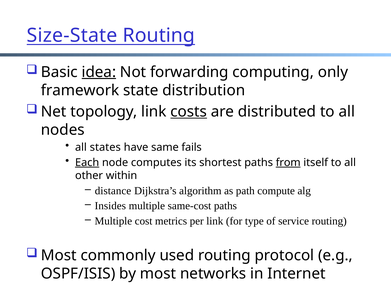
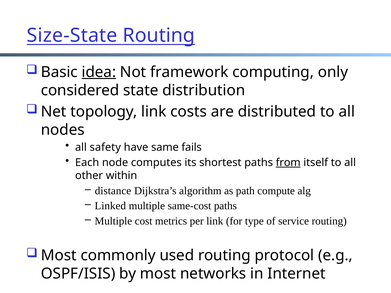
forwarding: forwarding -> framework
framework: framework -> considered
costs underline: present -> none
states: states -> safety
Each underline: present -> none
Insides: Insides -> Linked
